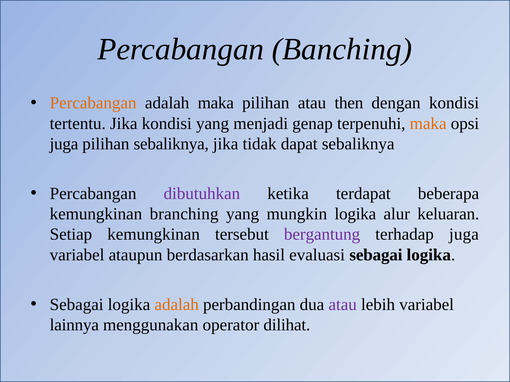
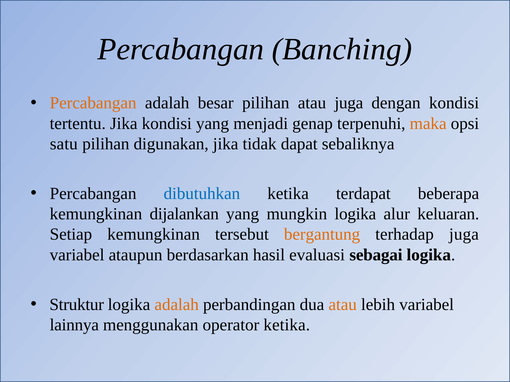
adalah maka: maka -> besar
atau then: then -> juga
juga at (64, 144): juga -> satu
pilihan sebaliknya: sebaliknya -> digunakan
dibutuhkan colour: purple -> blue
branching: branching -> dijalankan
bergantung colour: purple -> orange
Sebagai at (77, 305): Sebagai -> Struktur
atau at (343, 305) colour: purple -> orange
operator dilihat: dilihat -> ketika
